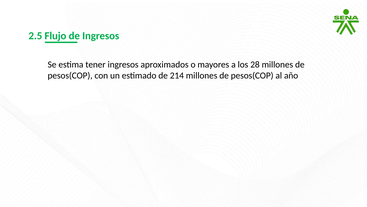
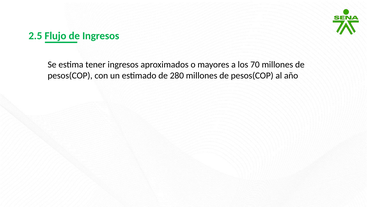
28: 28 -> 70
214: 214 -> 280
